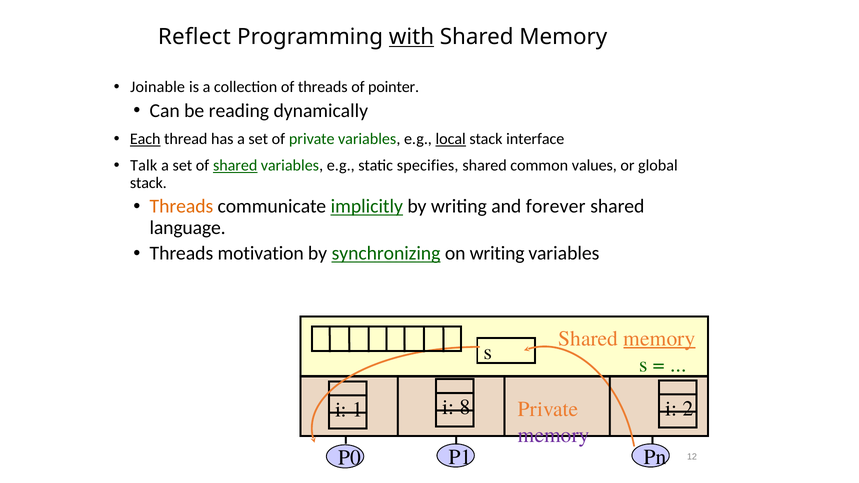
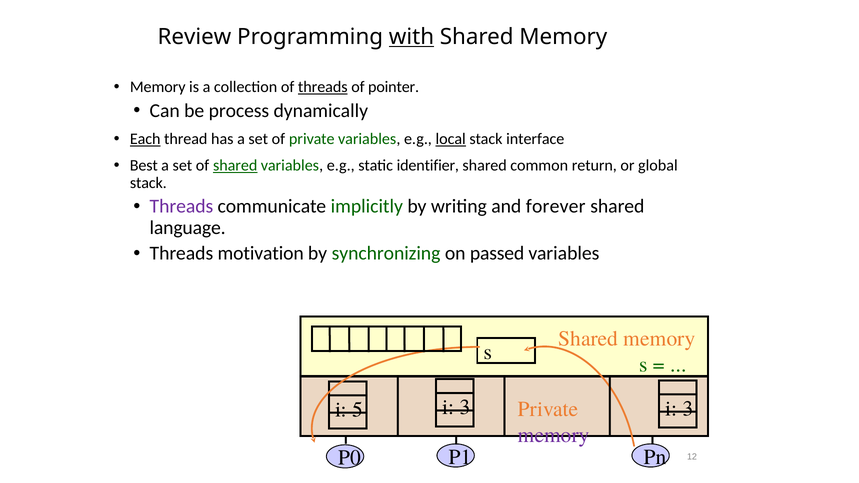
Reflect: Reflect -> Review
Joinable at (158, 87): Joinable -> Memory
threads at (323, 87) underline: none -> present
reading: reading -> process
Talk: Talk -> Best
specifies: specifies -> identifier
values: values -> return
Threads at (181, 207) colour: orange -> purple
implicitly underline: present -> none
synchronizing underline: present -> none
on writing: writing -> passed
memory at (659, 339) underline: present -> none
2 at (688, 409): 2 -> 3
1: 1 -> 5
8 at (465, 407): 8 -> 3
